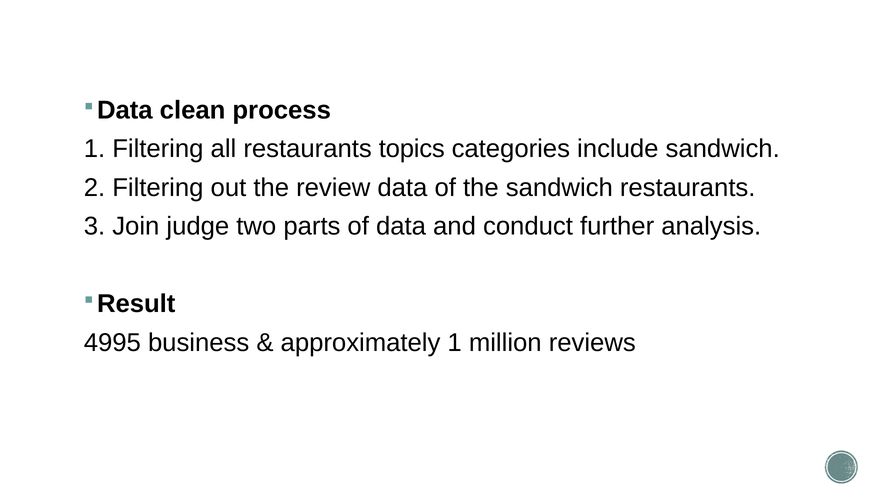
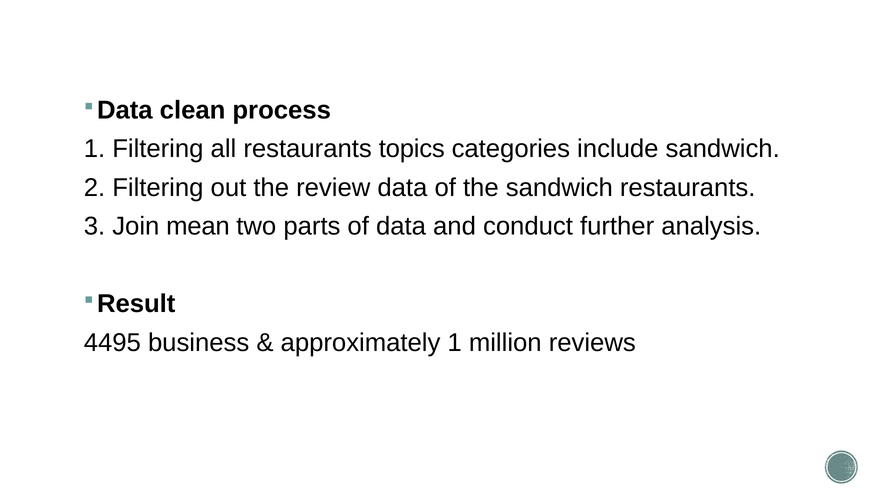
judge: judge -> mean
4995: 4995 -> 4495
